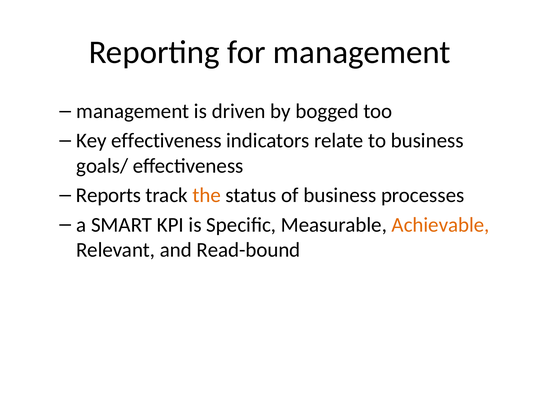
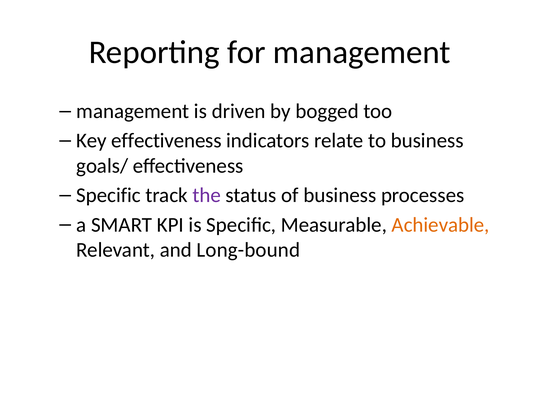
Reports at (109, 195): Reports -> Specific
the colour: orange -> purple
Read-bound: Read-bound -> Long-bound
